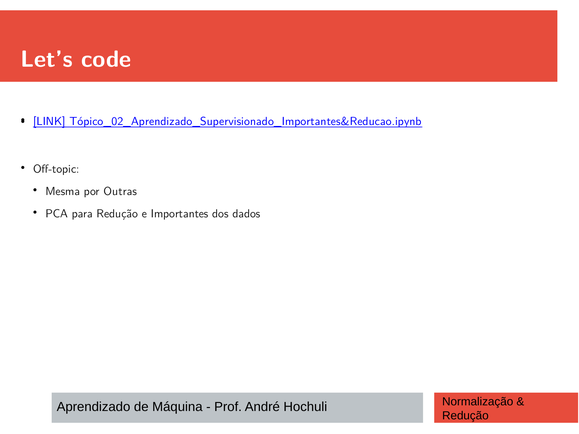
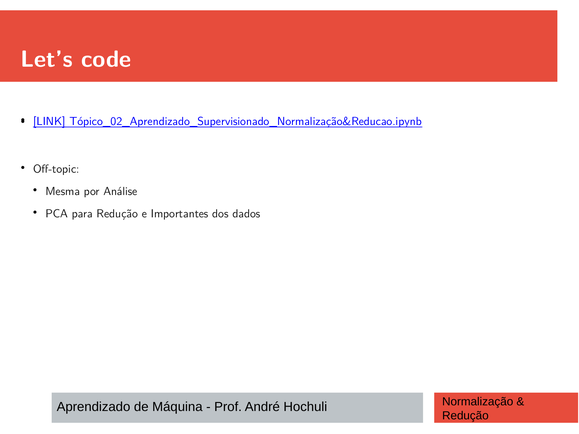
Tópico_02_Aprendizado_Supervisionado_Importantes&Reducao.ipynb: Tópico_02_Aprendizado_Supervisionado_Importantes&Reducao.ipynb -> Tópico_02_Aprendizado_Supervisionado_Normalização&Reducao.ipynb
Outras: Outras -> Análise
